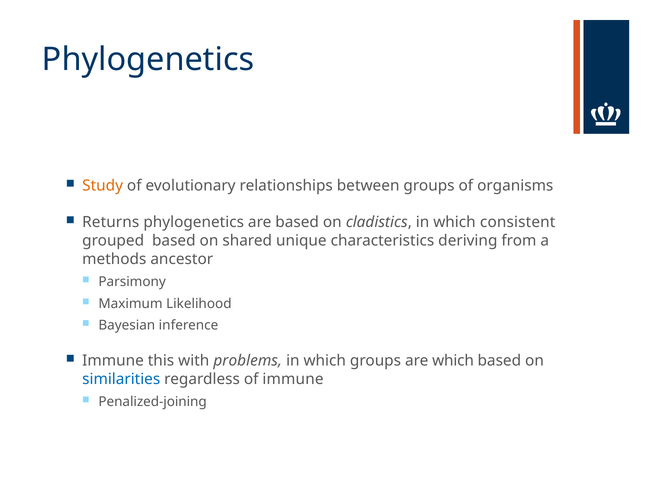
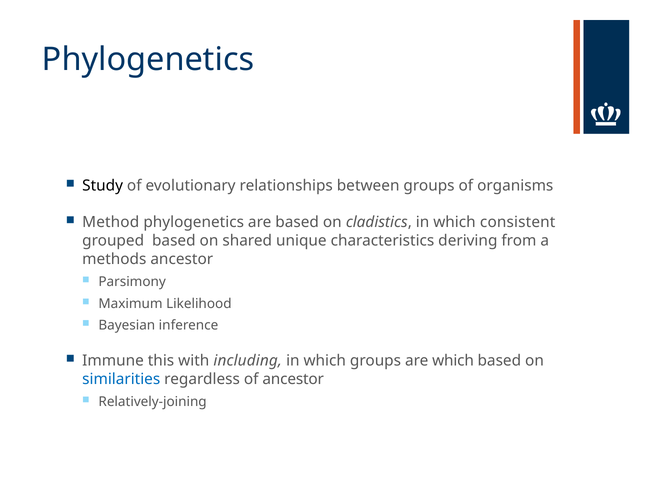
Study colour: orange -> black
Returns: Returns -> Method
problems: problems -> including
of immune: immune -> ancestor
Penalized-joining: Penalized-joining -> Relatively-joining
